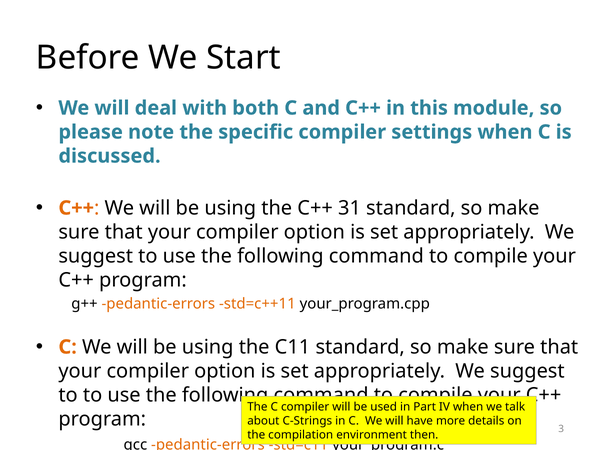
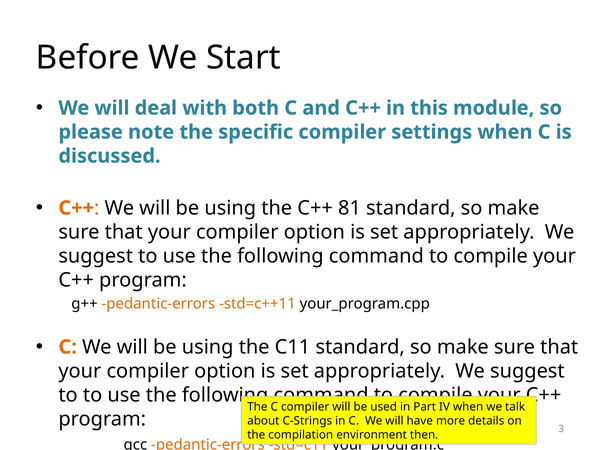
31: 31 -> 81
